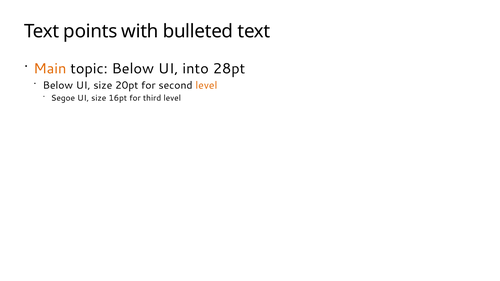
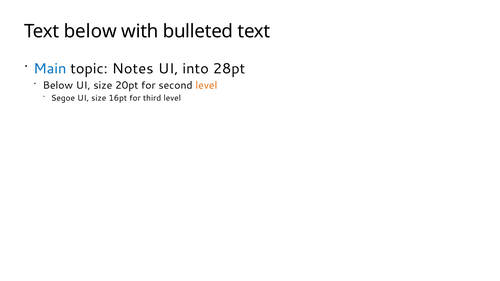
Text points: points -> below
Main colour: orange -> blue
topic Below: Below -> Notes
